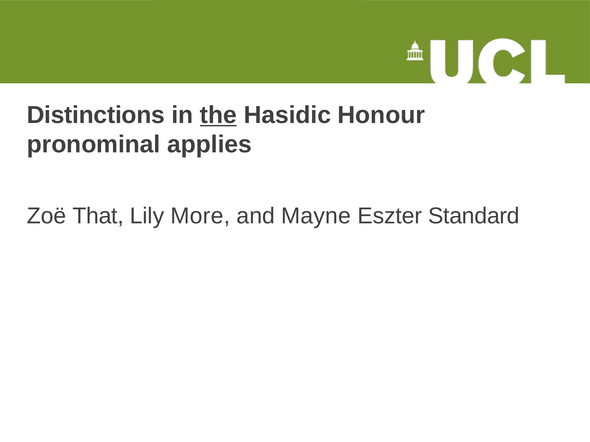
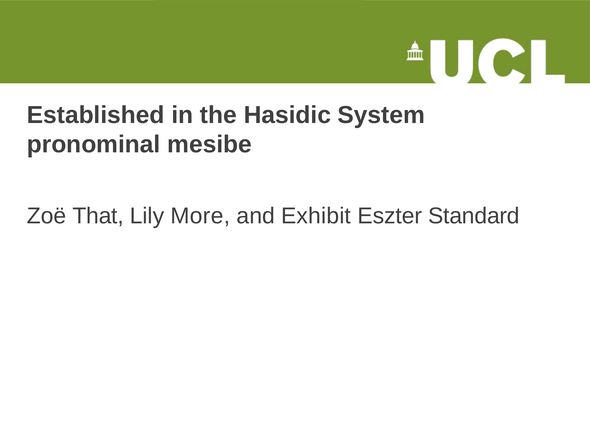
Distinctions: Distinctions -> Established
the underline: present -> none
Honour: Honour -> System
applies: applies -> mesibe
Mayne: Mayne -> Exhibit
